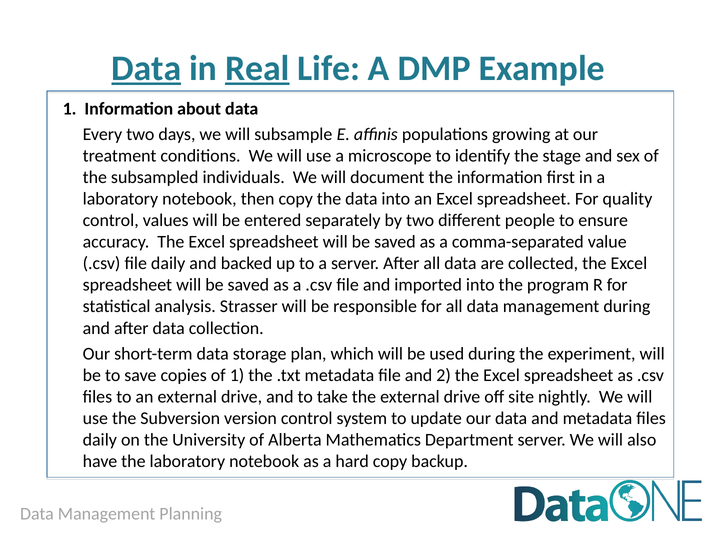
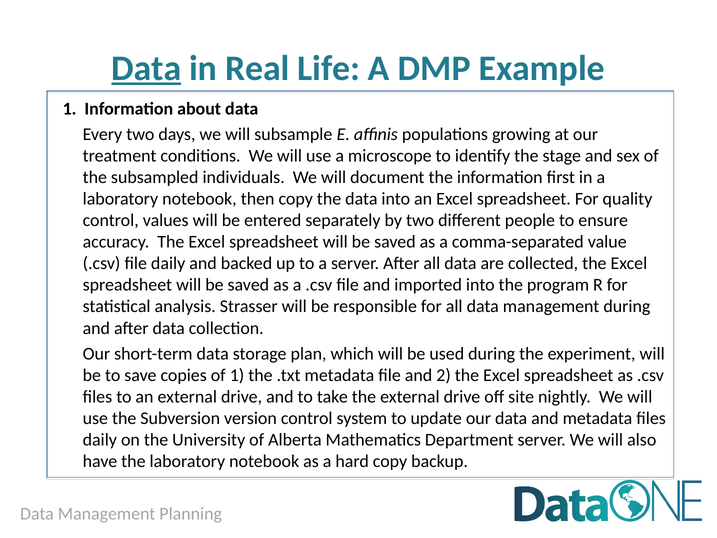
Real underline: present -> none
